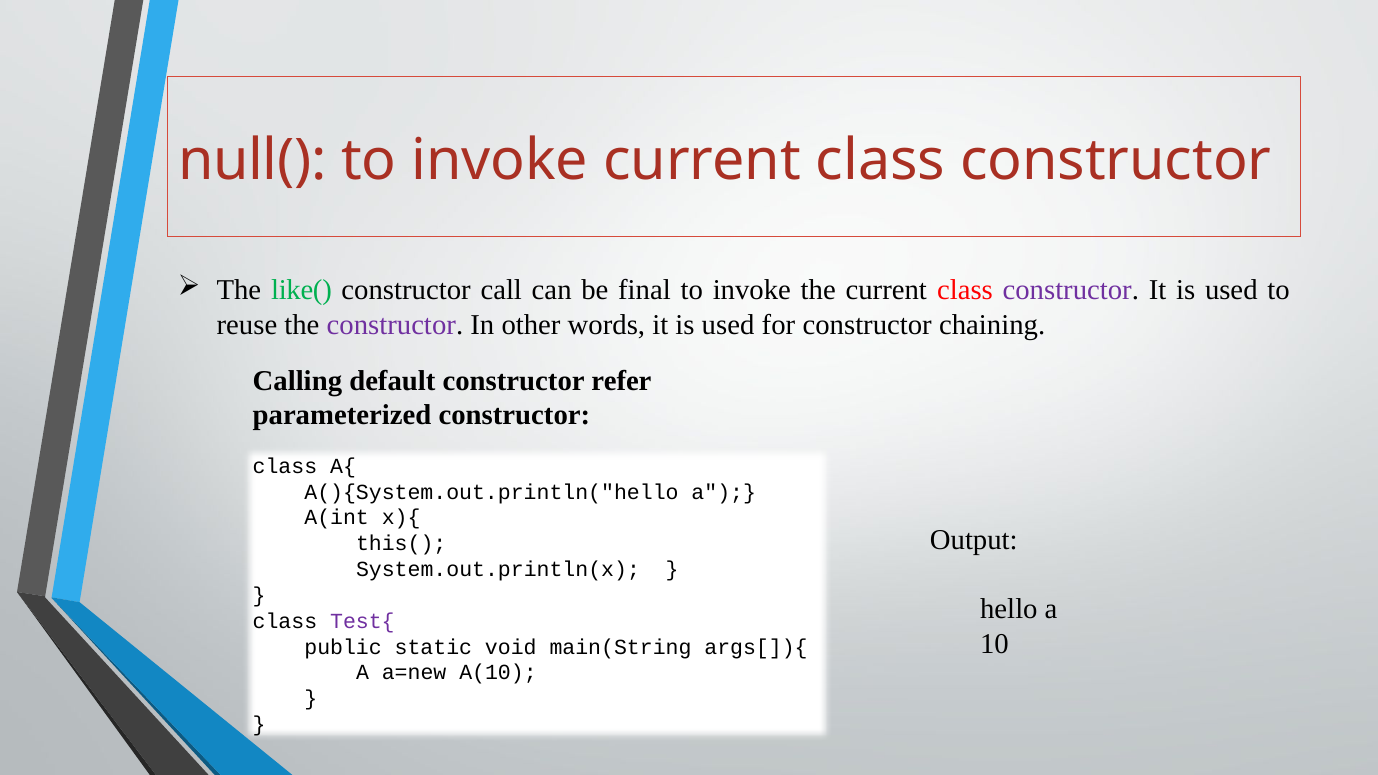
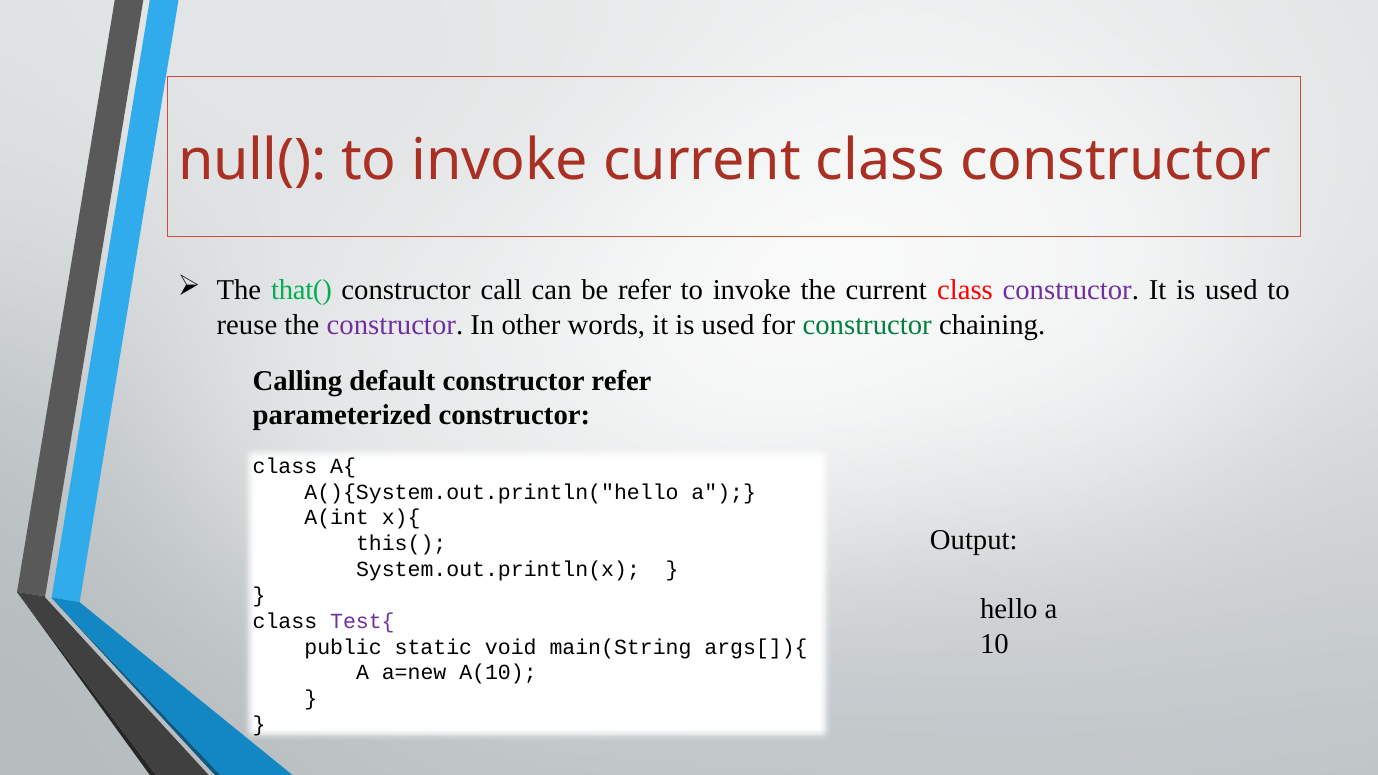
like(: like( -> that(
be final: final -> refer
constructor at (867, 325) colour: black -> green
